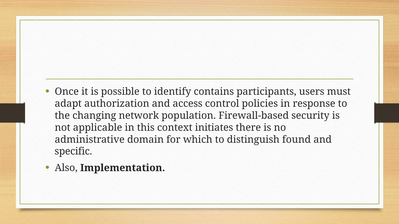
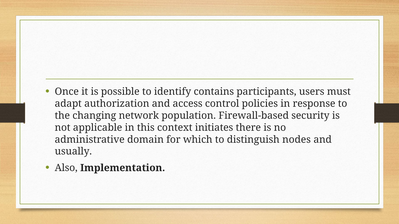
found: found -> nodes
specific: specific -> usually
